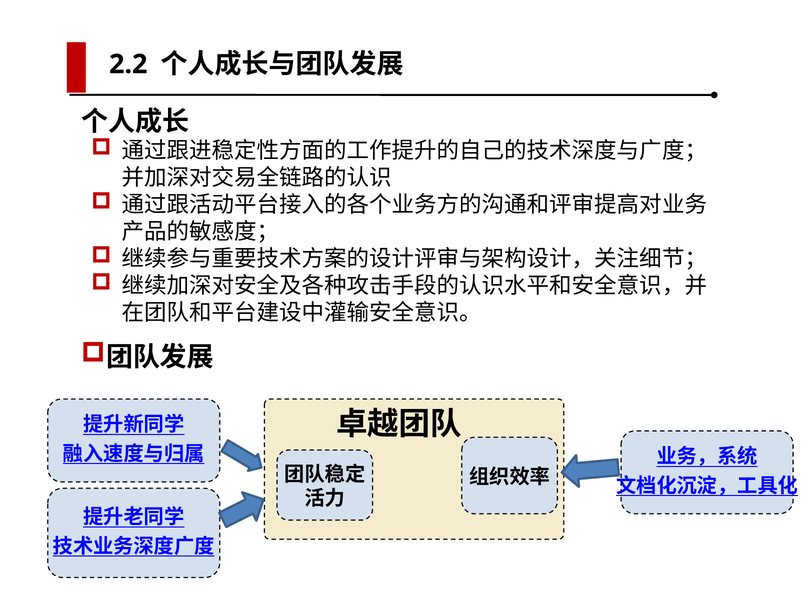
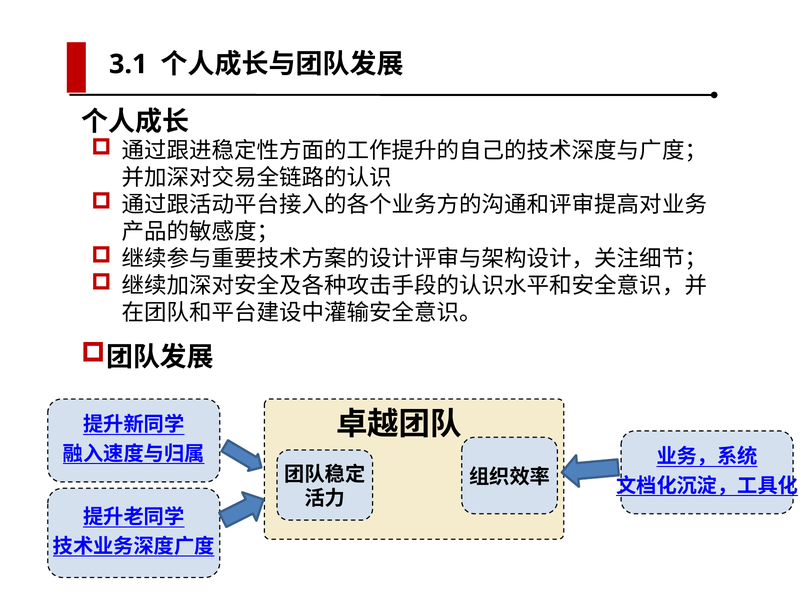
2.2: 2.2 -> 3.1
